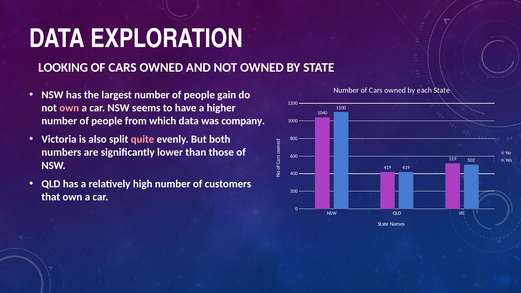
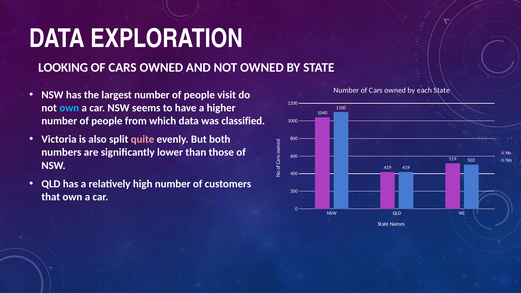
gain: gain -> visit
own at (69, 108) colour: pink -> light blue
company: company -> classified
